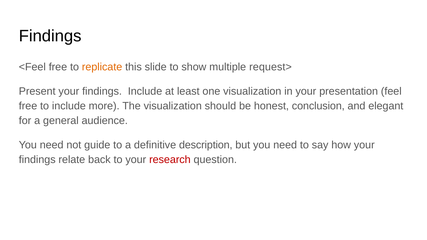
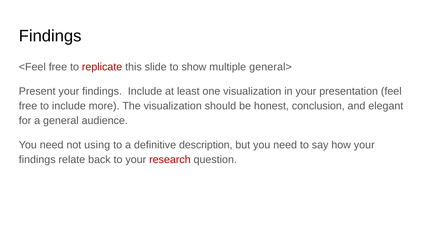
replicate colour: orange -> red
request>: request> -> general>
guide: guide -> using
